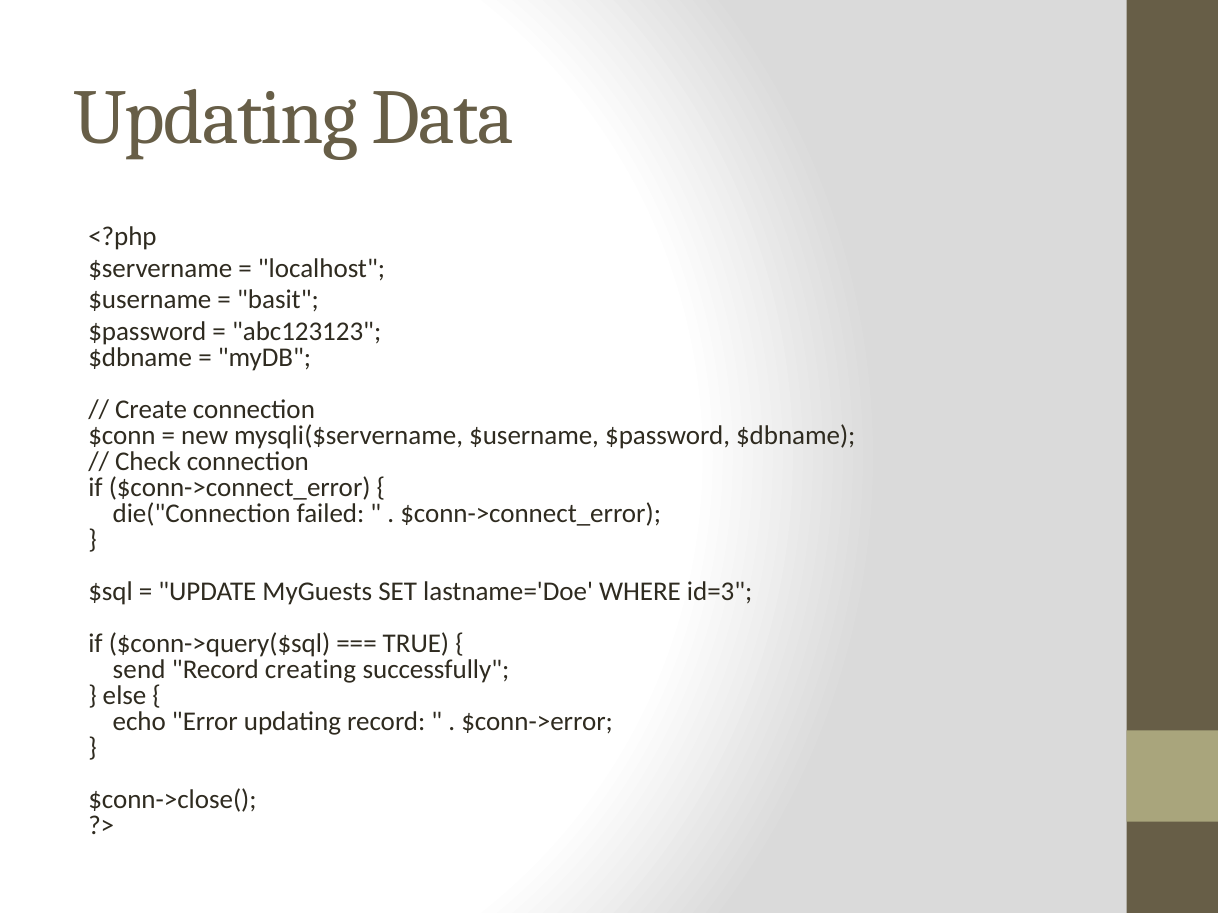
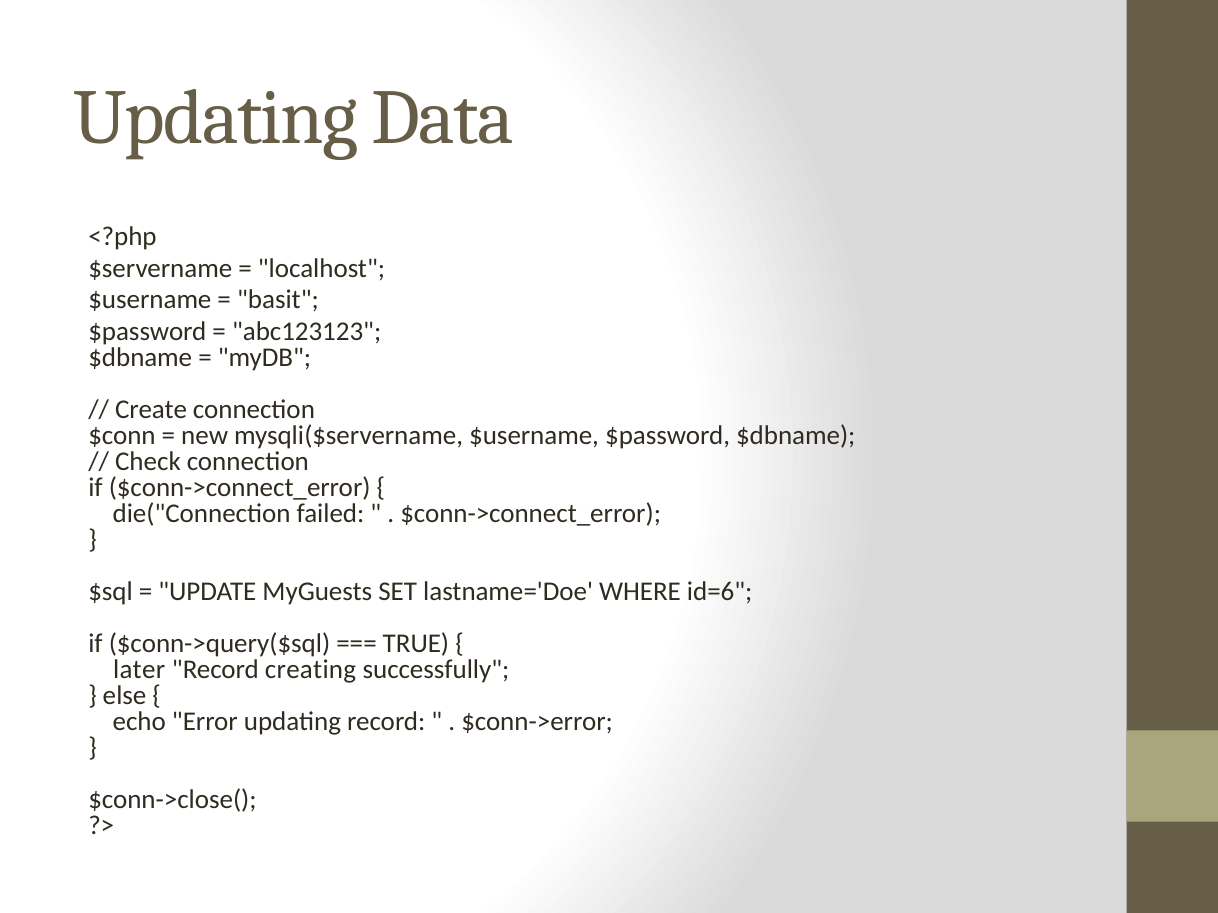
id=3: id=3 -> id=6
send: send -> later
